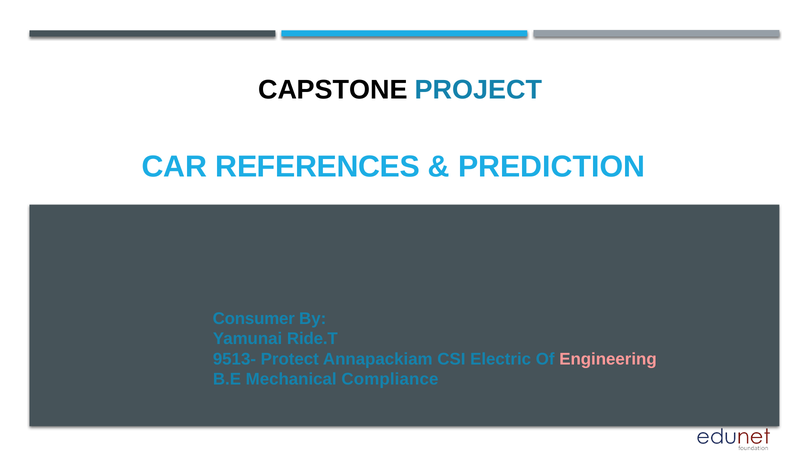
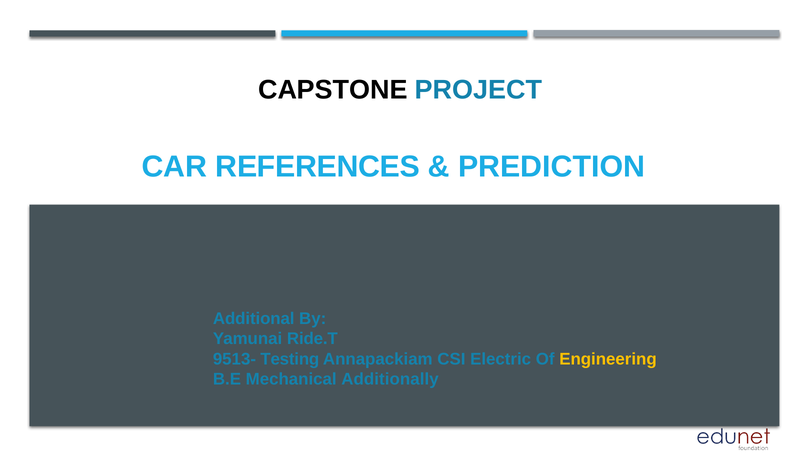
Consumer: Consumer -> Additional
Protect: Protect -> Testing
Engineering colour: pink -> yellow
Compliance: Compliance -> Additionally
